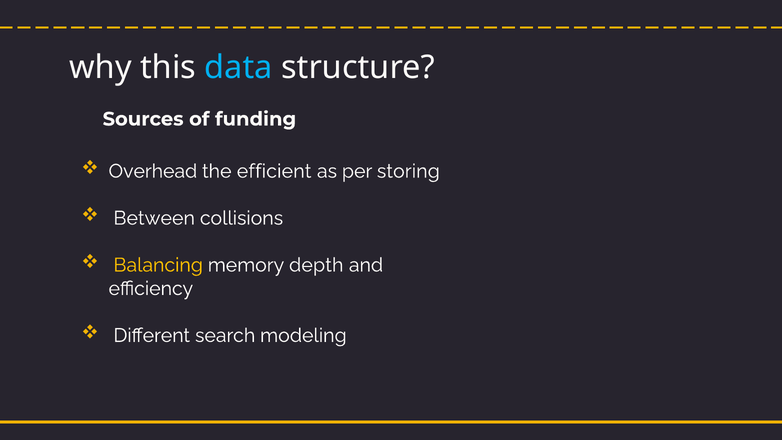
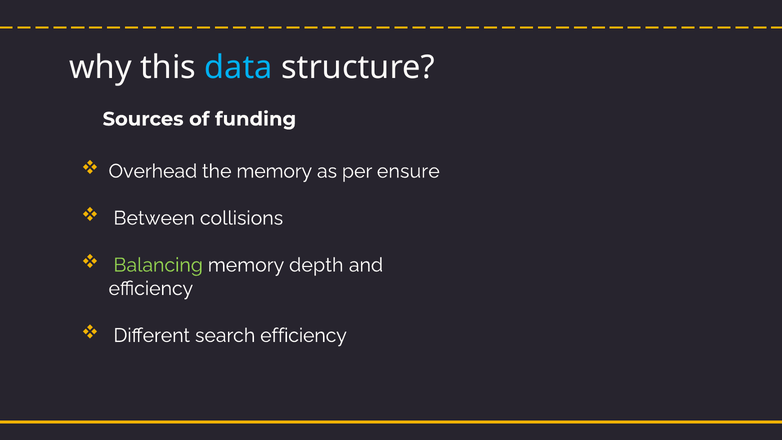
the efficient: efficient -> memory
storing: storing -> ensure
Balancing colour: yellow -> light green
search modeling: modeling -> efficiency
